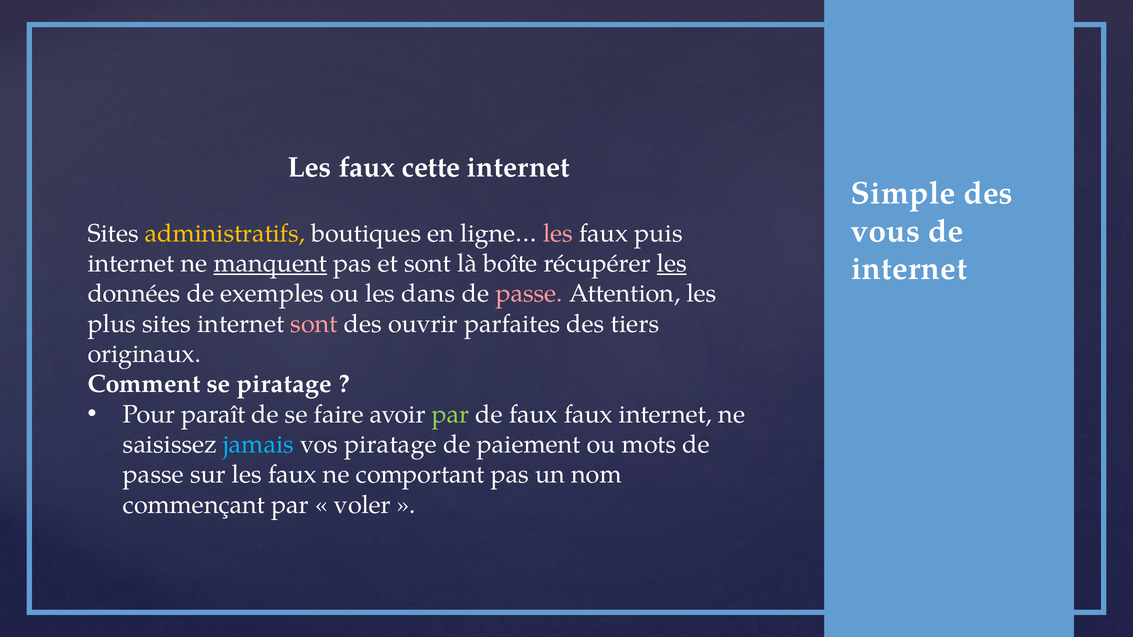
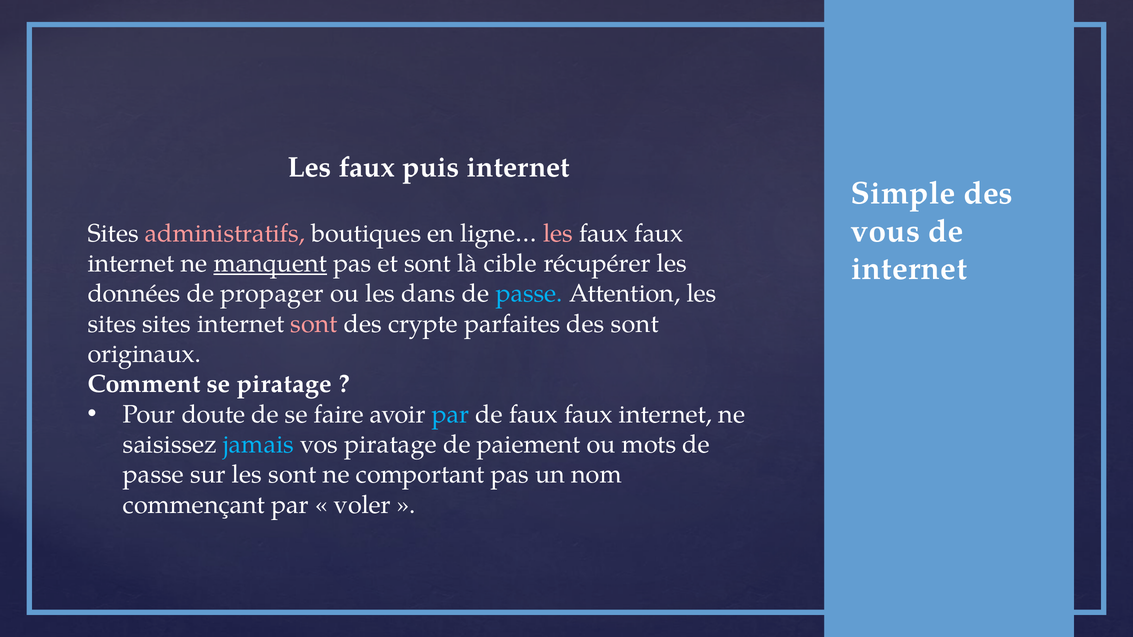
cette: cette -> puis
administratifs colour: yellow -> pink
puis at (659, 233): puis -> faux
boîte: boîte -> cible
les at (672, 264) underline: present -> none
exemples: exemples -> propager
passe at (529, 294) colour: pink -> light blue
plus at (112, 324): plus -> sites
ouvrir: ouvrir -> crypte
des tiers: tiers -> sont
paraît: paraît -> doute
par at (450, 415) colour: light green -> light blue
sur les faux: faux -> sont
